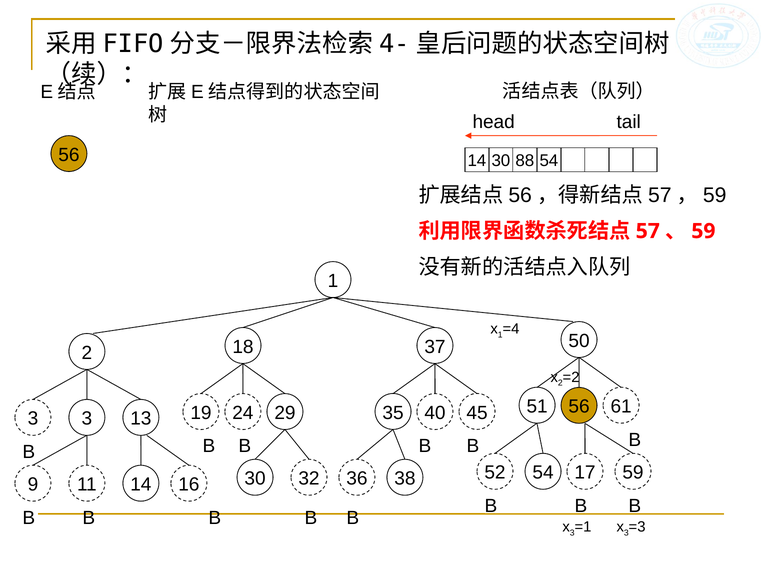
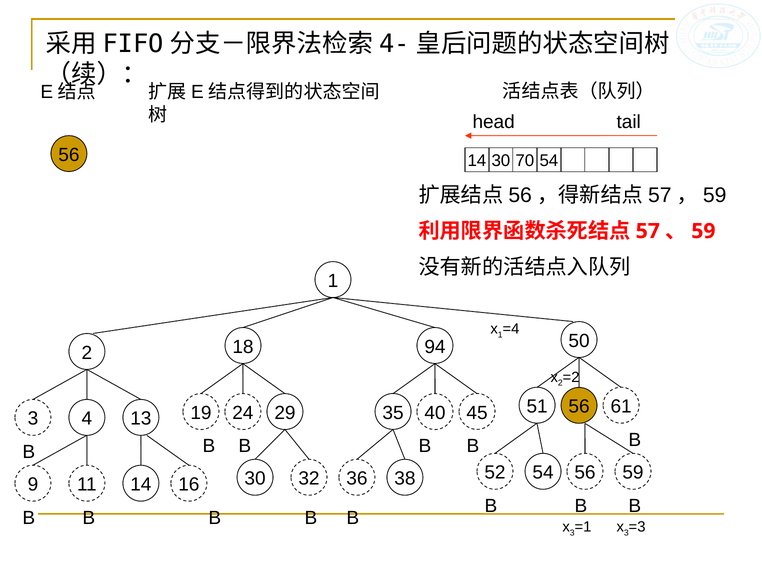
88: 88 -> 70
37: 37 -> 94
3 3: 3 -> 4
54 17: 17 -> 56
